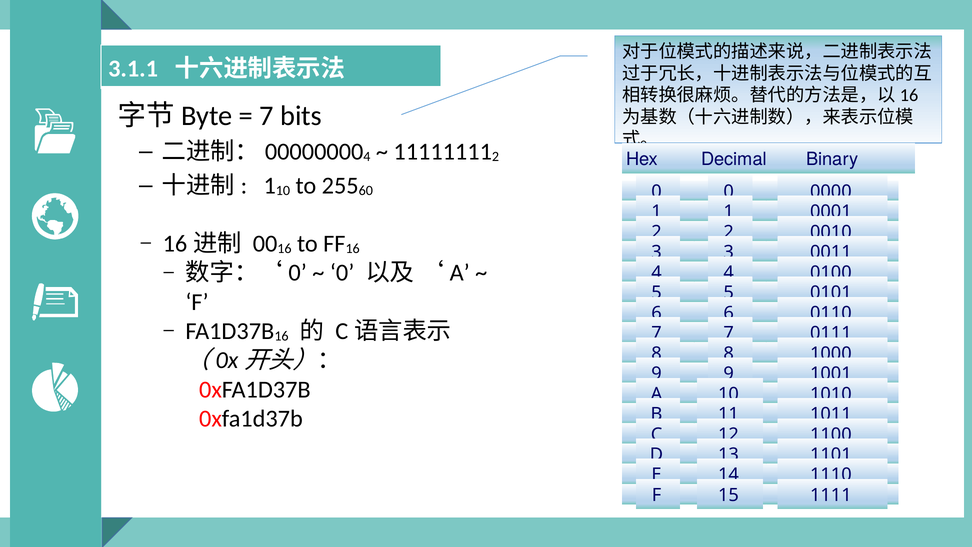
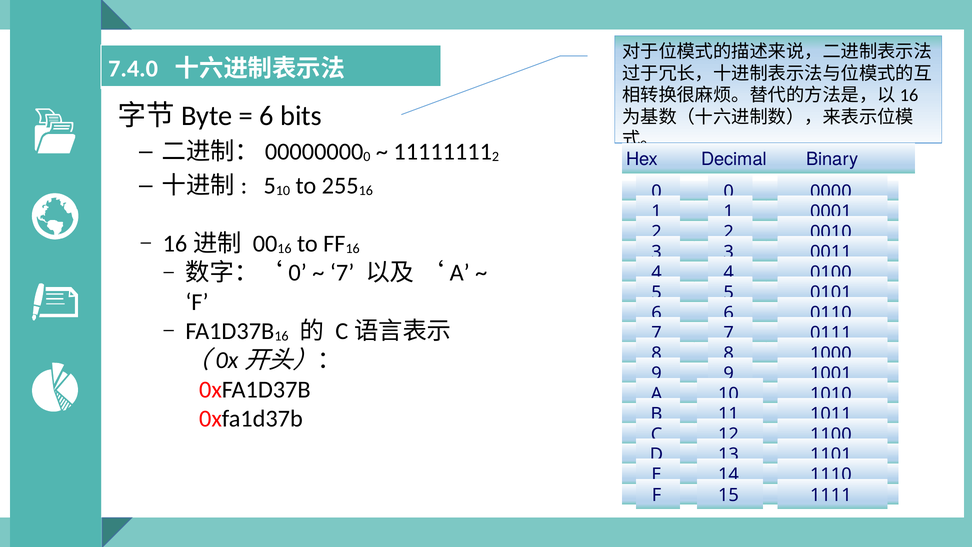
3.1.1: 3.1.1 -> 7.4.0
7 at (267, 116): 7 -> 6
4 at (367, 157): 4 -> 0
1 at (270, 186): 1 -> 5
60 at (366, 191): 60 -> 16
0 at (342, 273): 0 -> 7
